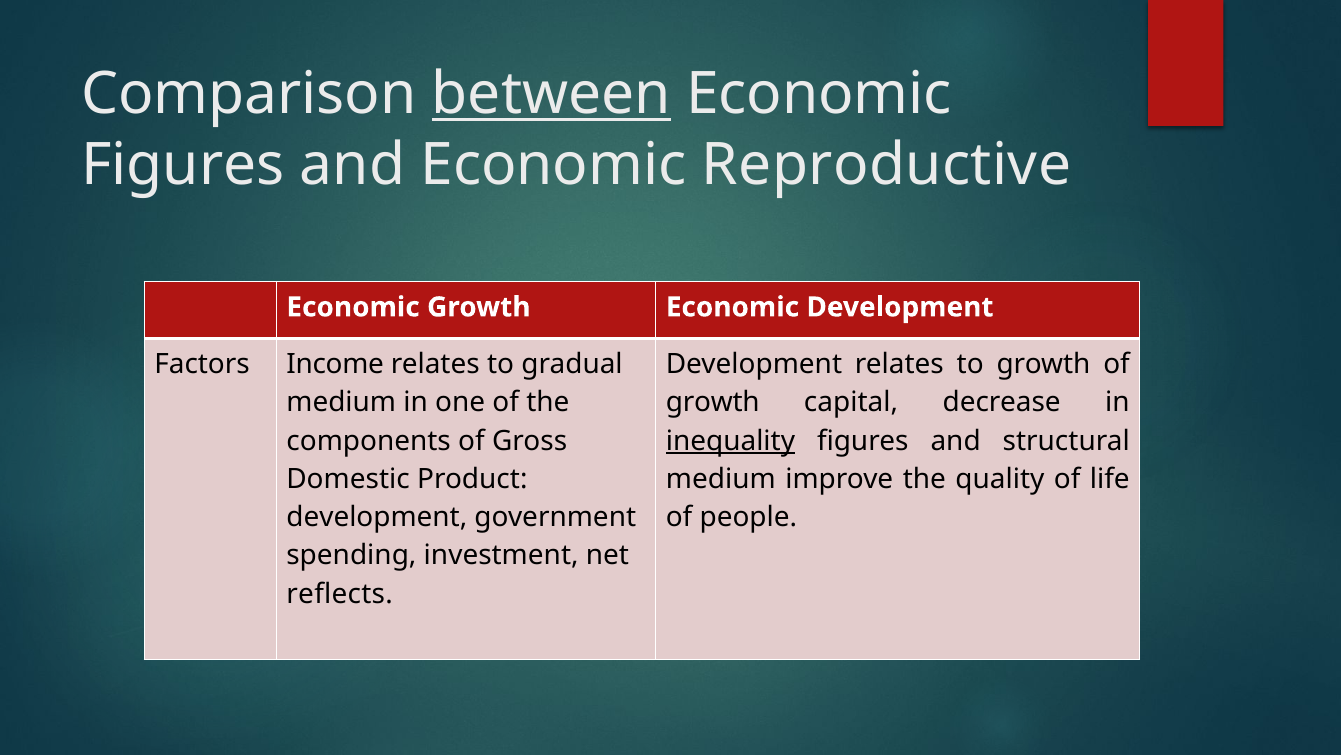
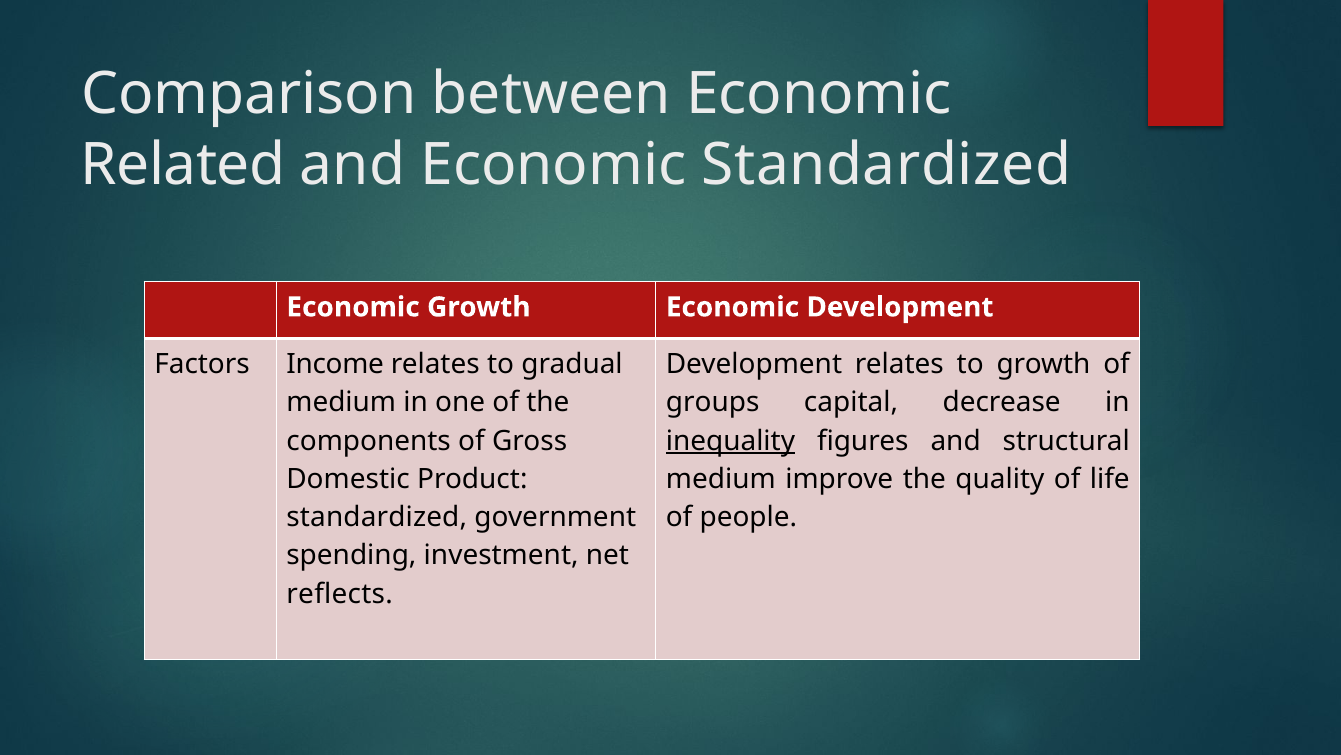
between underline: present -> none
Figures at (183, 165): Figures -> Related
Economic Reproductive: Reproductive -> Standardized
growth at (713, 402): growth -> groups
development at (377, 517): development -> standardized
